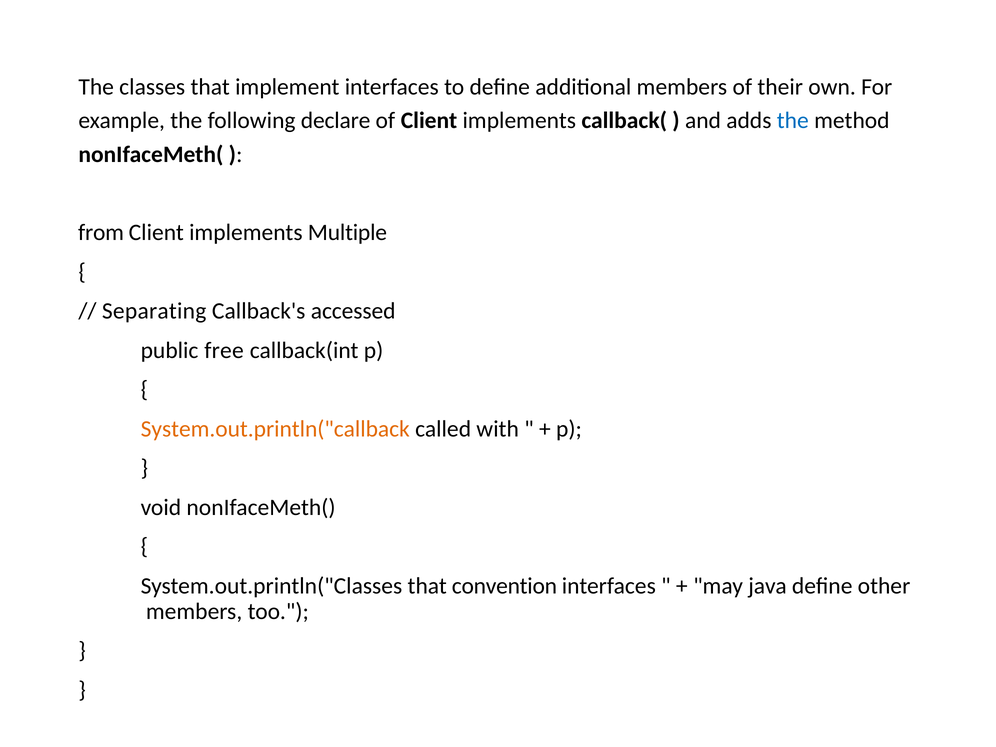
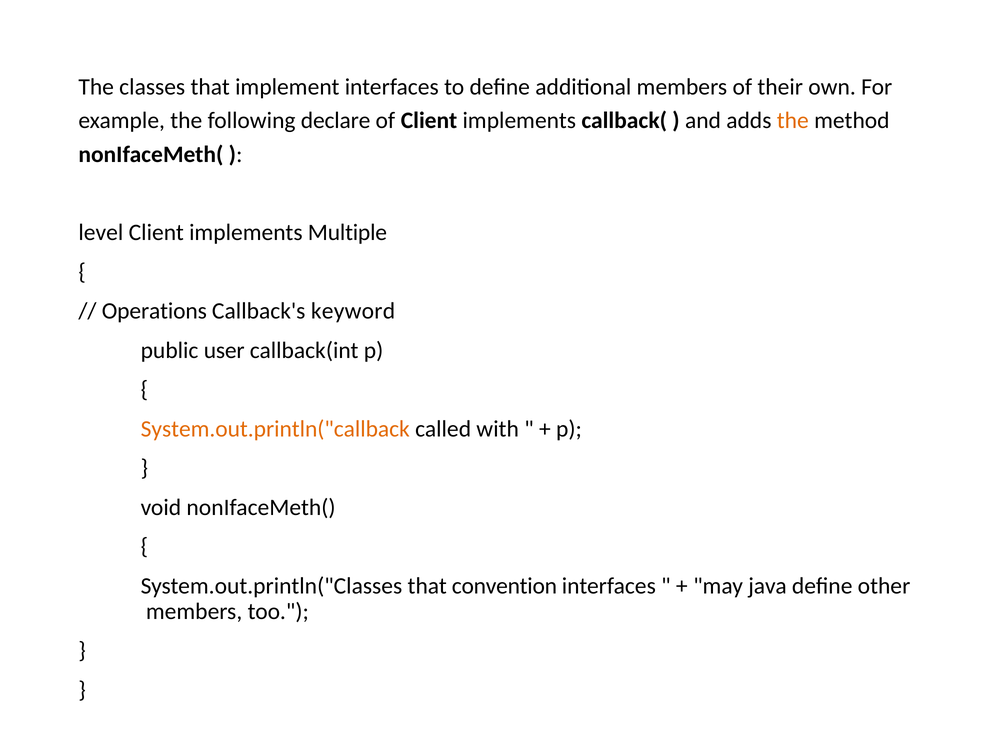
the at (793, 121) colour: blue -> orange
from: from -> level
Separating: Separating -> Operations
accessed: accessed -> keyword
free: free -> user
